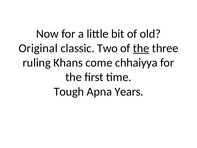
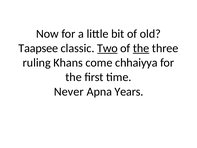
Original: Original -> Taapsee
Two underline: none -> present
Tough: Tough -> Never
